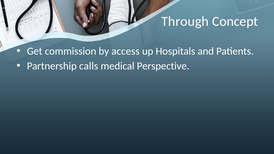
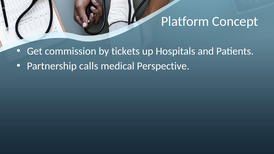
Through: Through -> Platform
access: access -> tickets
